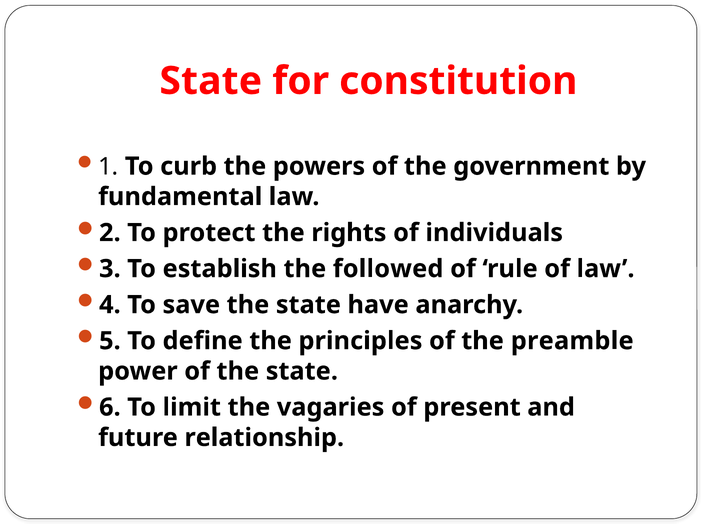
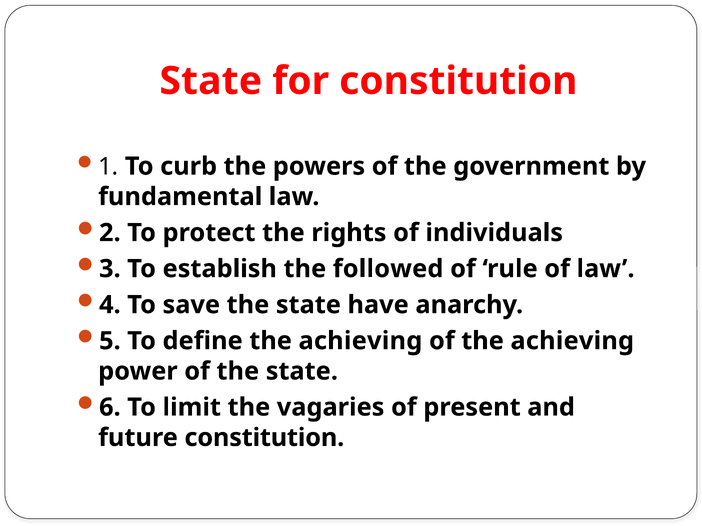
define the principles: principles -> achieving
of the preamble: preamble -> achieving
future relationship: relationship -> constitution
